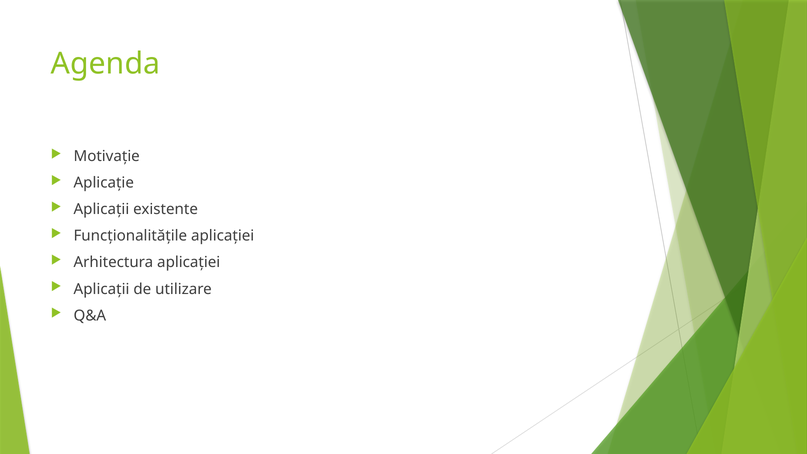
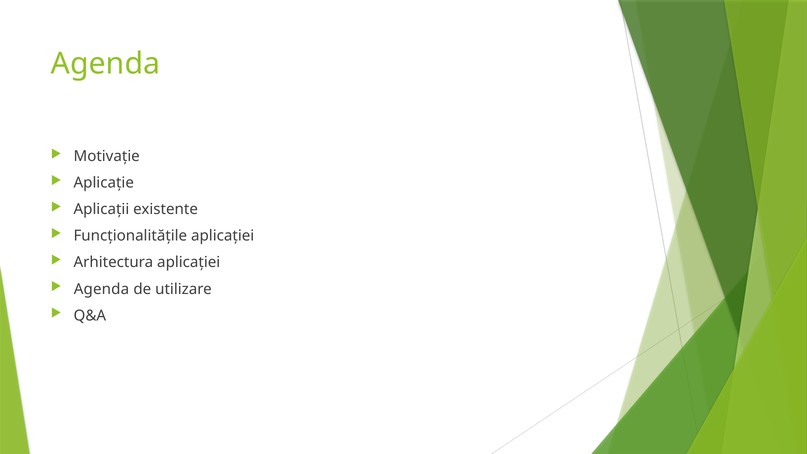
Aplicații at (102, 289): Aplicații -> Agenda
